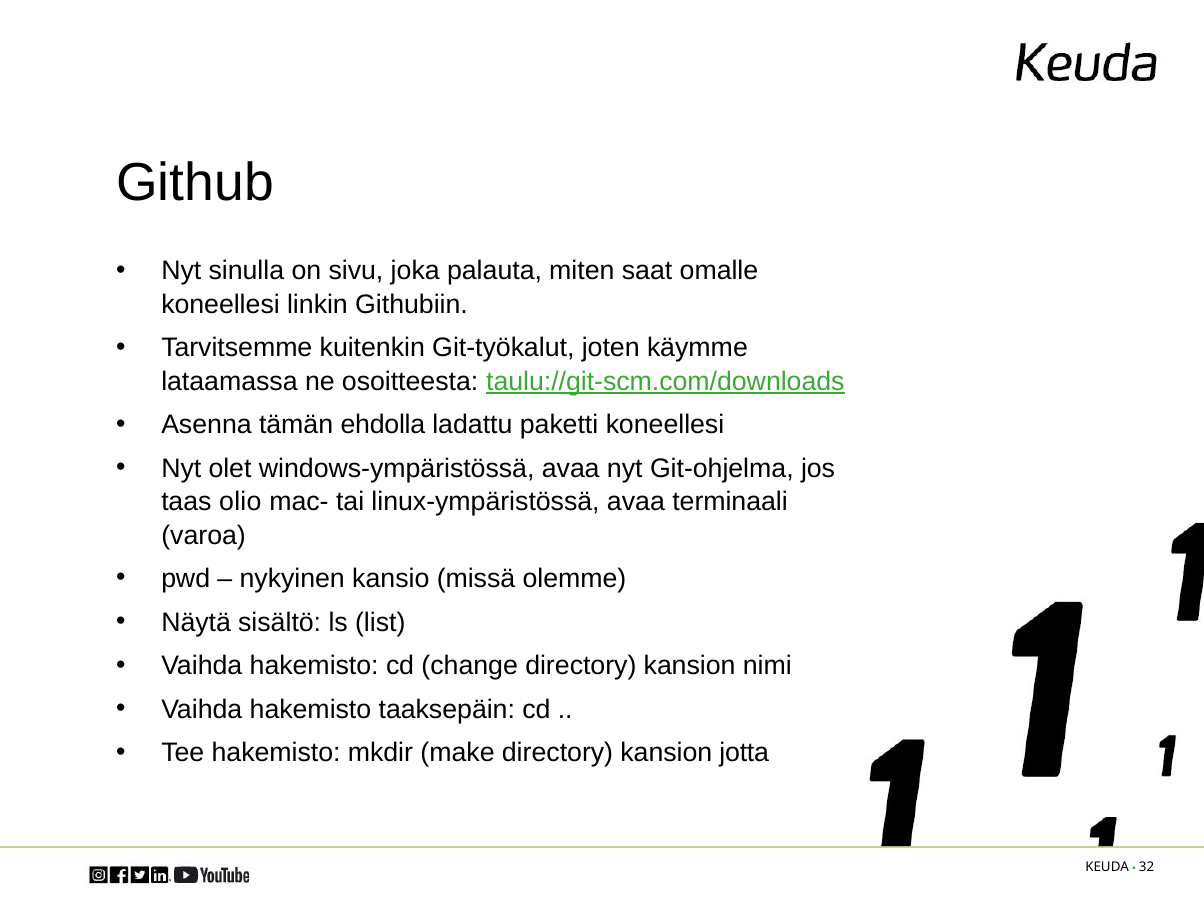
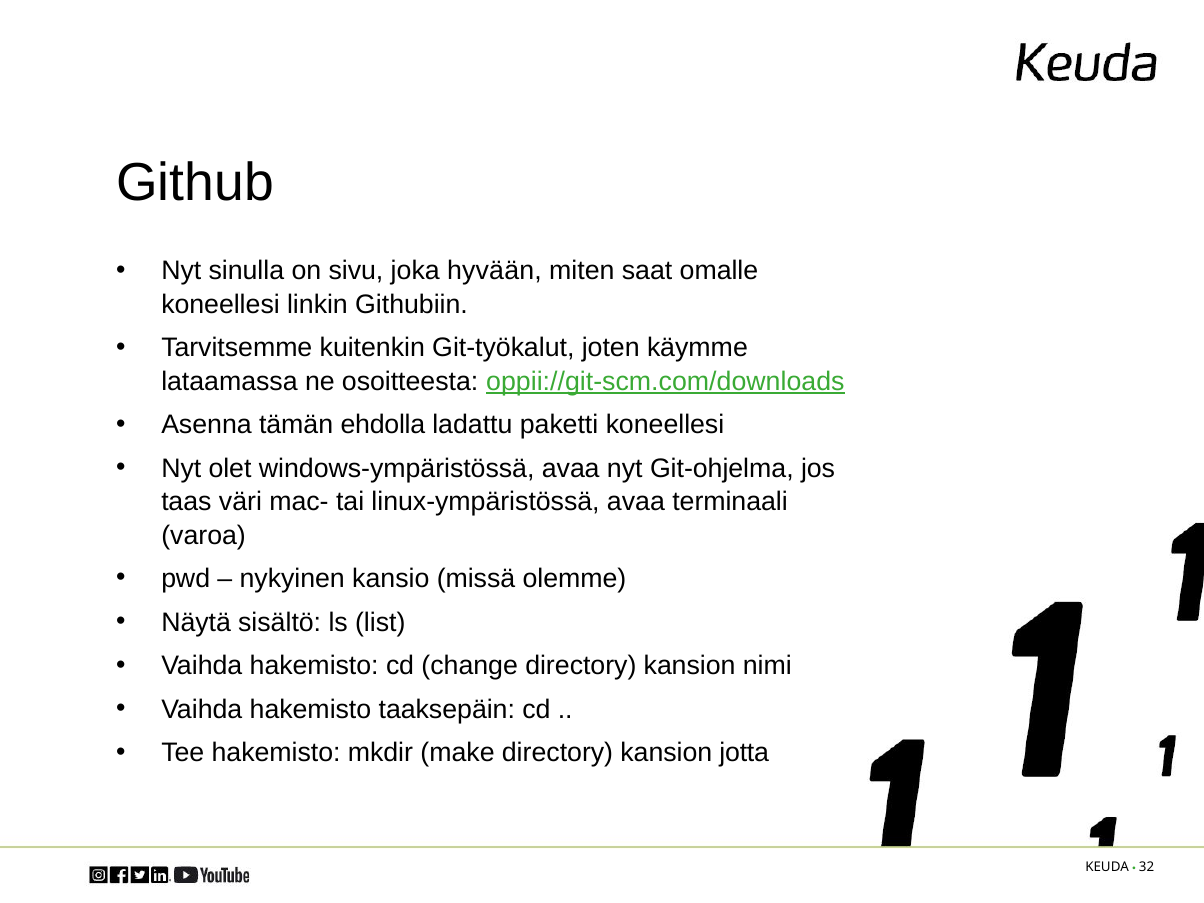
palauta: palauta -> hyvään
taulu://git-scm.com/downloads: taulu://git-scm.com/downloads -> oppii://git-scm.com/downloads
olio: olio -> väri
